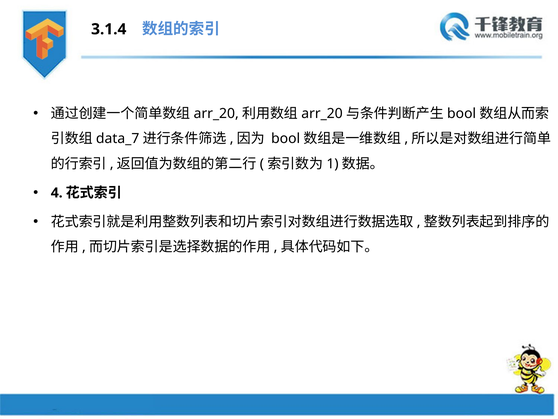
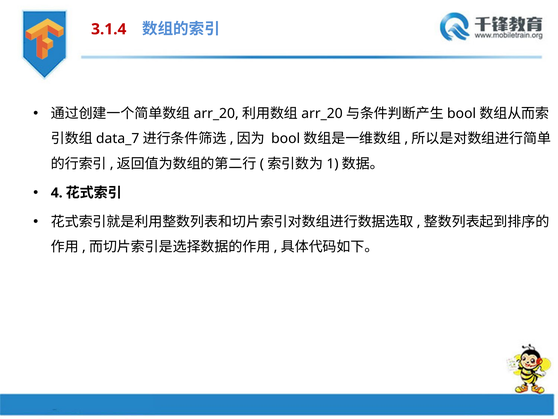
3.1.4 colour: black -> red
